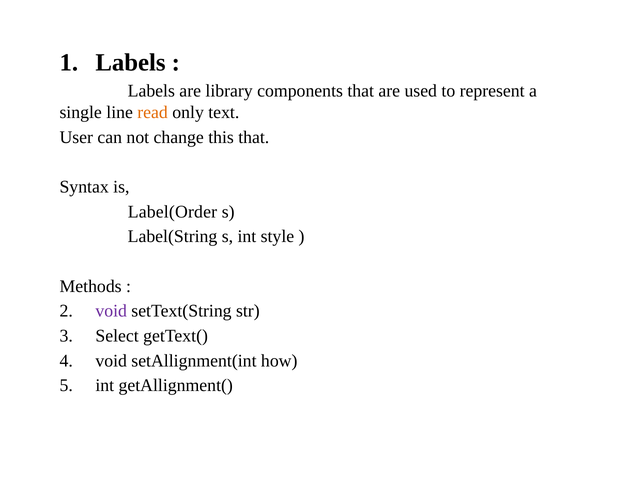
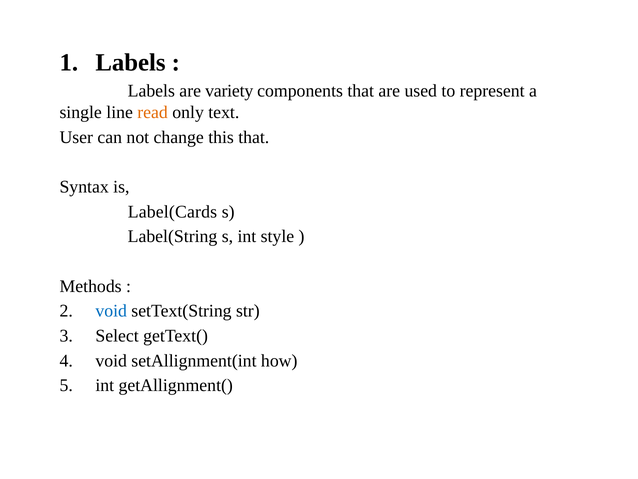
library: library -> variety
Label(Order: Label(Order -> Label(Cards
void at (111, 311) colour: purple -> blue
